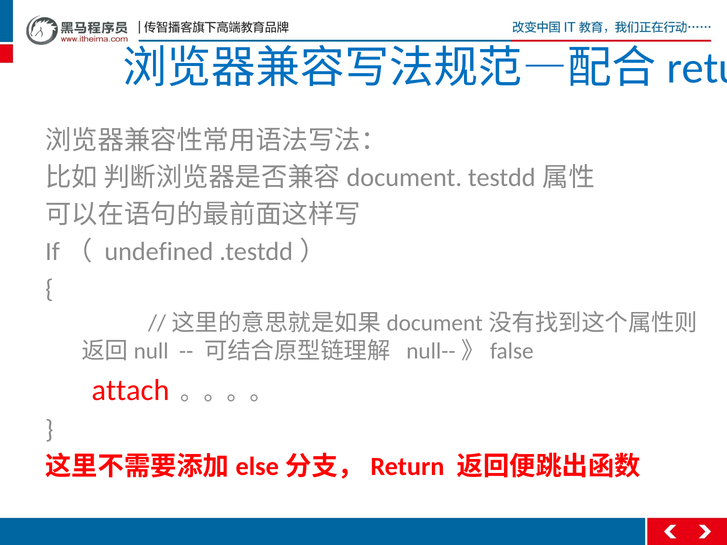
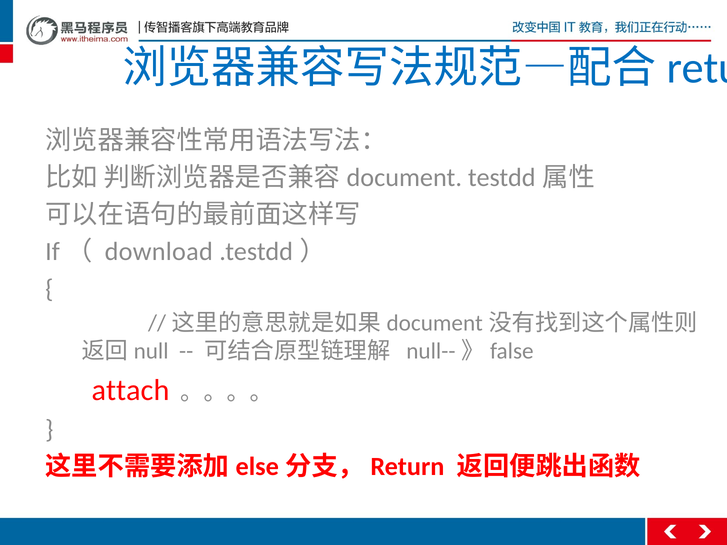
undefined: undefined -> download
